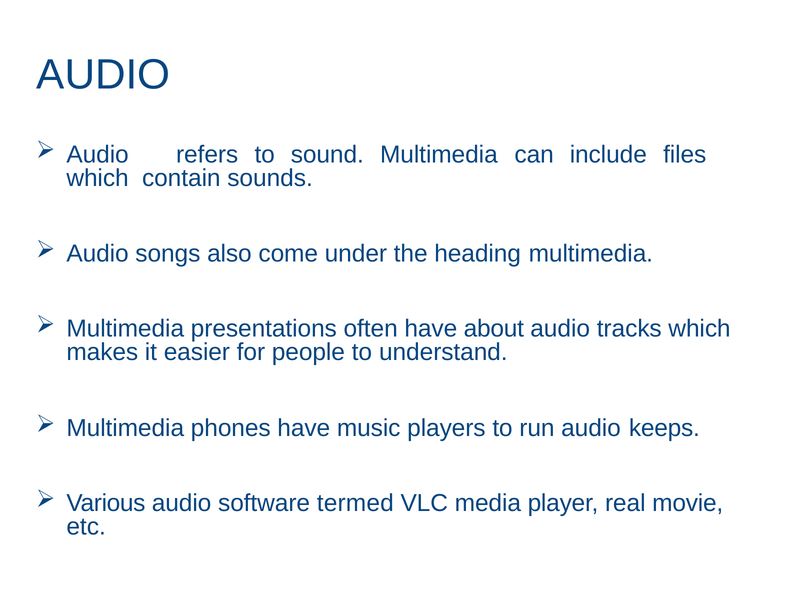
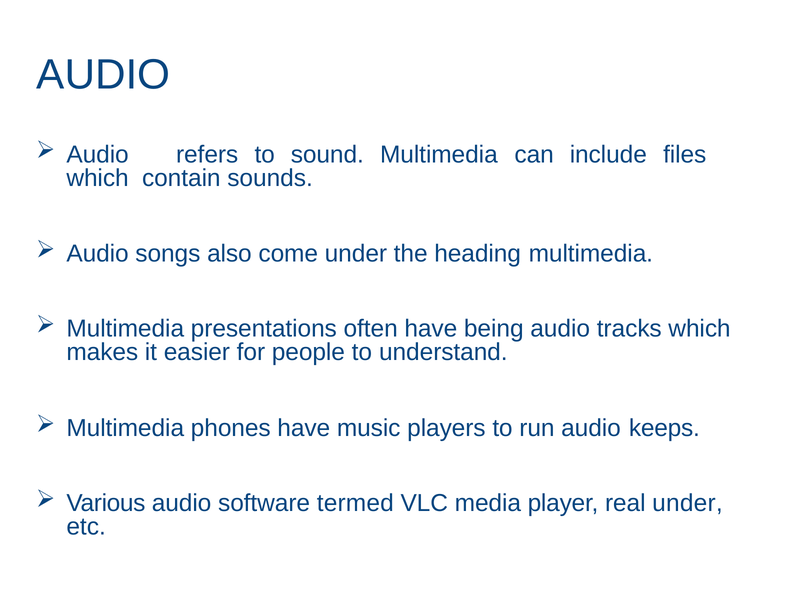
about: about -> being
real movie: movie -> under
